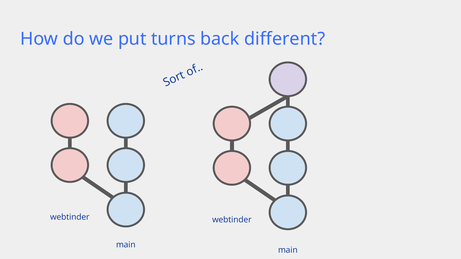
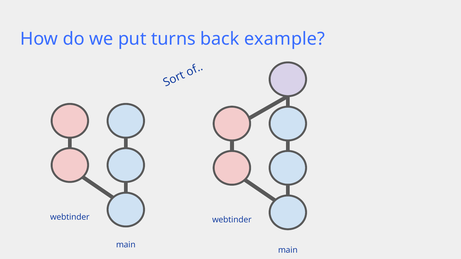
different: different -> example
